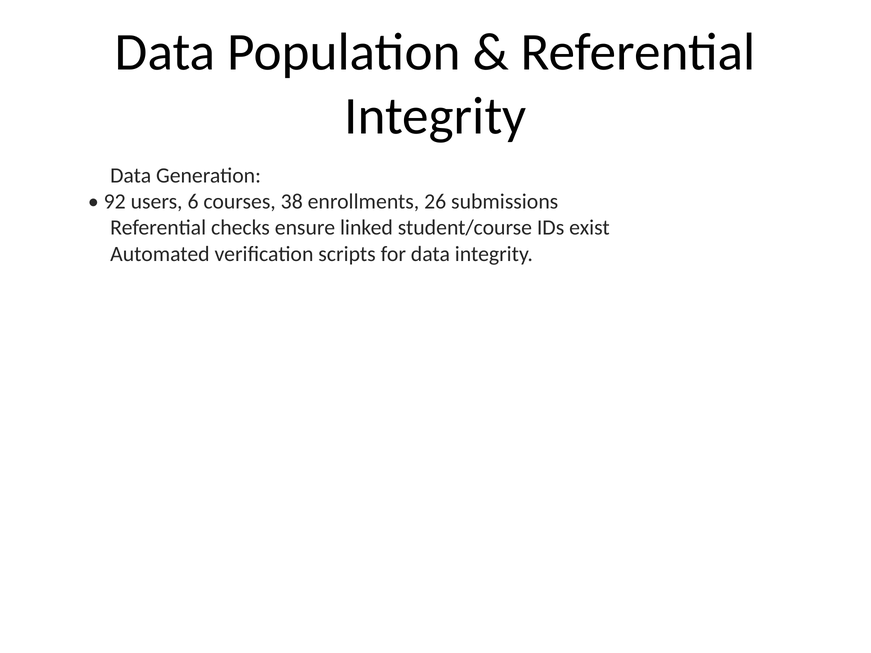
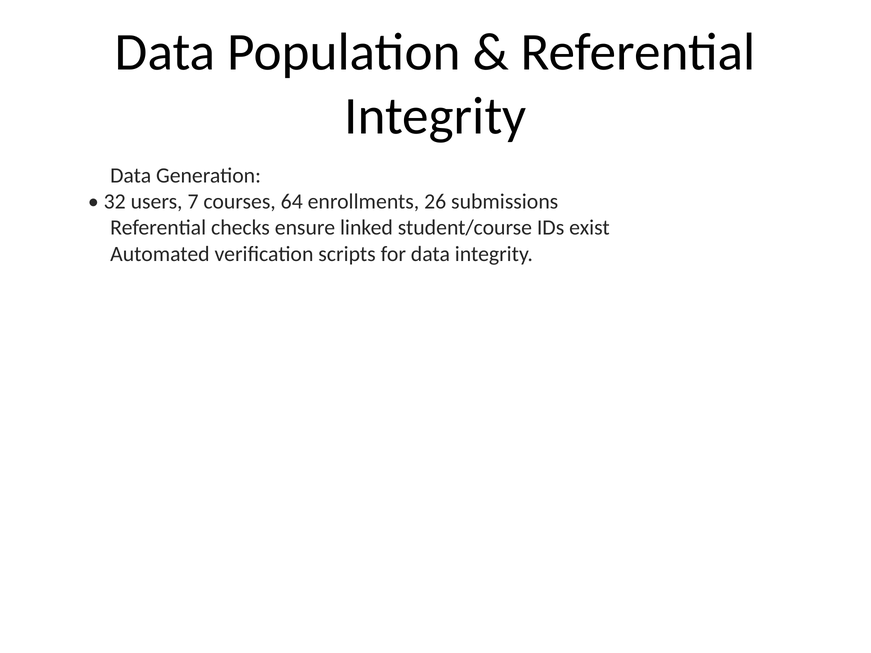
92: 92 -> 32
6: 6 -> 7
38: 38 -> 64
